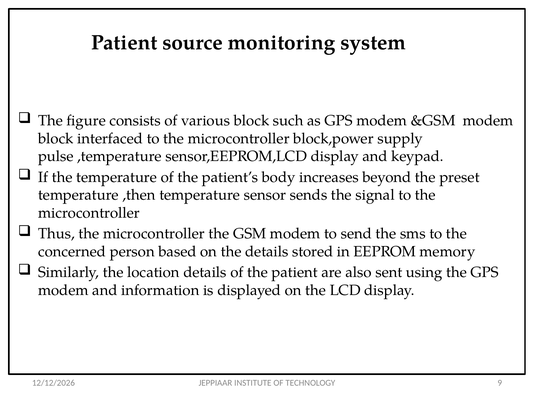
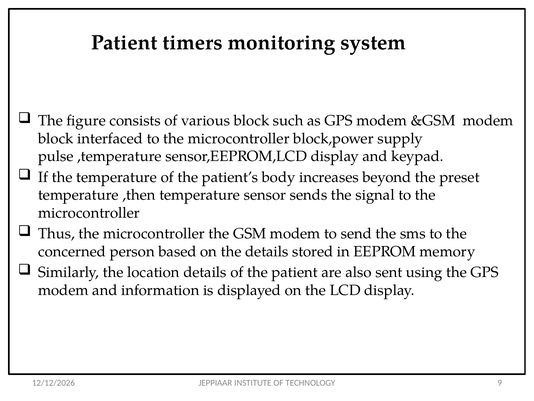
source: source -> timers
